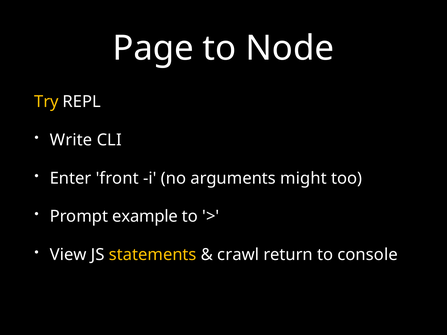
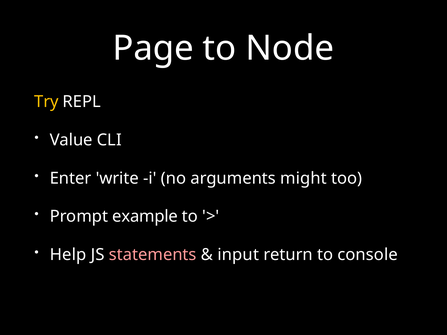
Write: Write -> Value
front: front -> write
View: View -> Help
statements colour: yellow -> pink
crawl: crawl -> input
